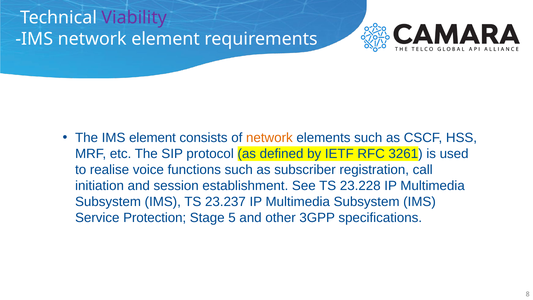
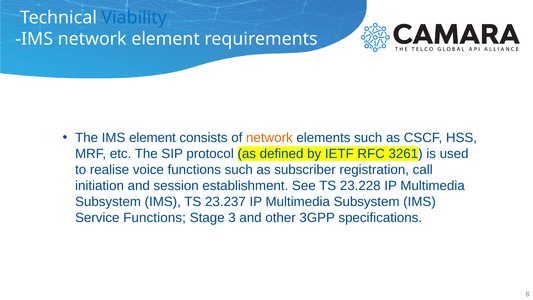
Viability colour: purple -> blue
Service Protection: Protection -> Functions
5: 5 -> 3
